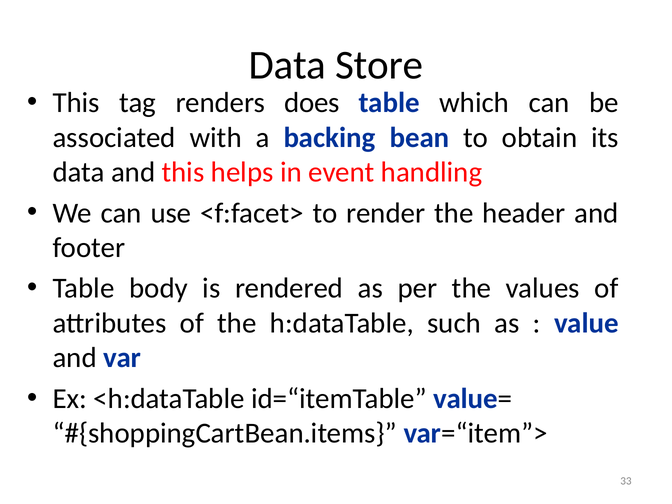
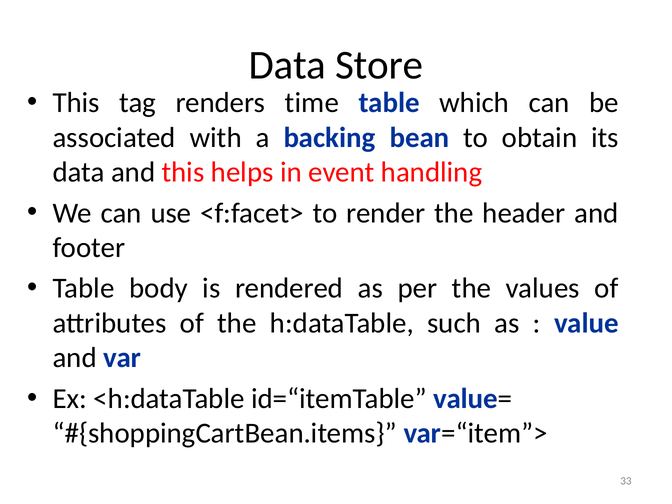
does: does -> time
